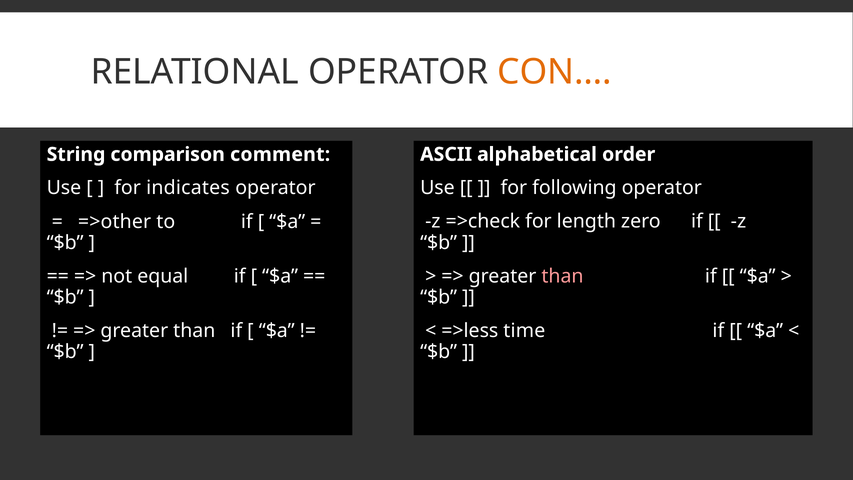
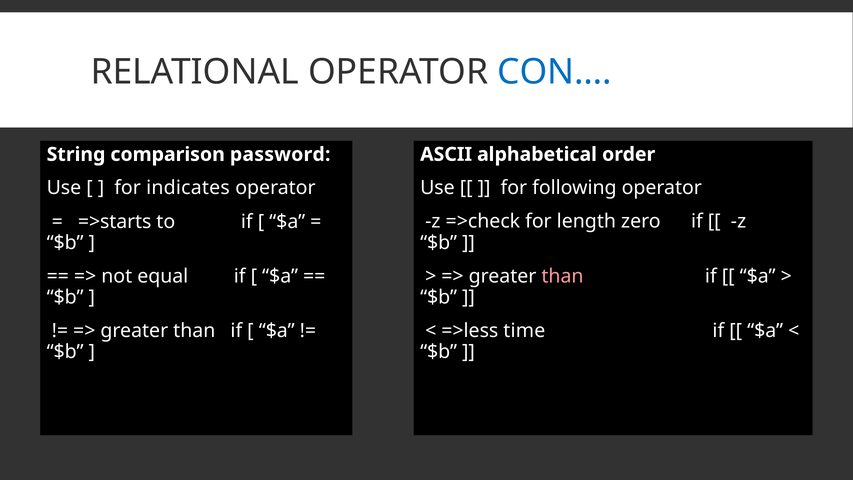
CON… colour: orange -> blue
comment: comment -> password
=>other: =>other -> =>starts
